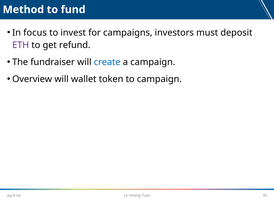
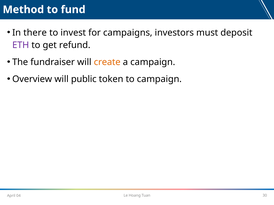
focus: focus -> there
create colour: blue -> orange
wallet: wallet -> public
